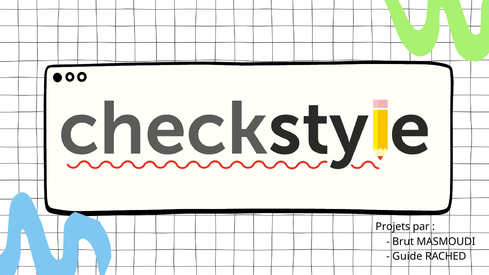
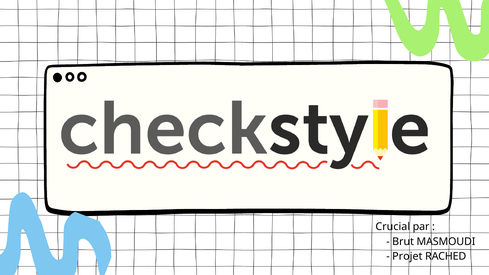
Projets: Projets -> Crucial
Guide: Guide -> Projet
